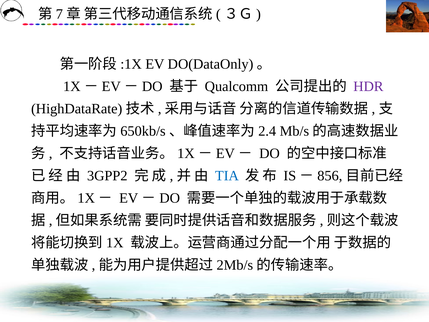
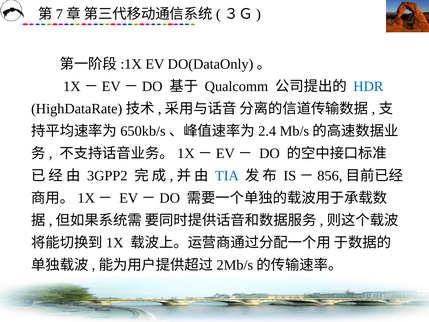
HDR colour: purple -> blue
